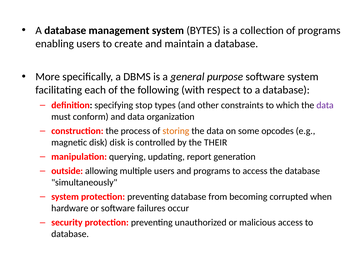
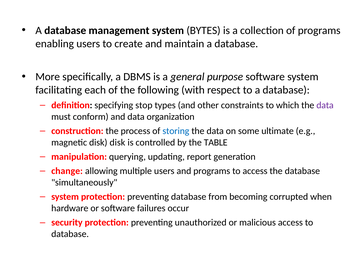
storing colour: orange -> blue
opcodes: opcodes -> ultimate
THEIR: THEIR -> TABLE
outside: outside -> change
